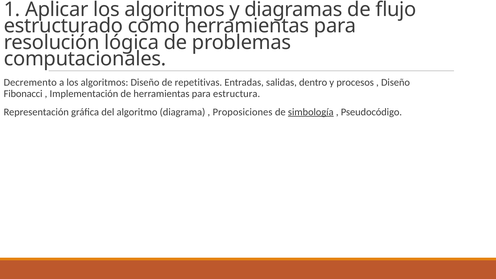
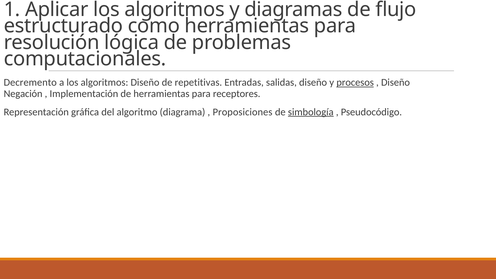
salidas dentro: dentro -> diseño
procesos underline: none -> present
Fibonacci: Fibonacci -> Negación
estructura: estructura -> receptores
